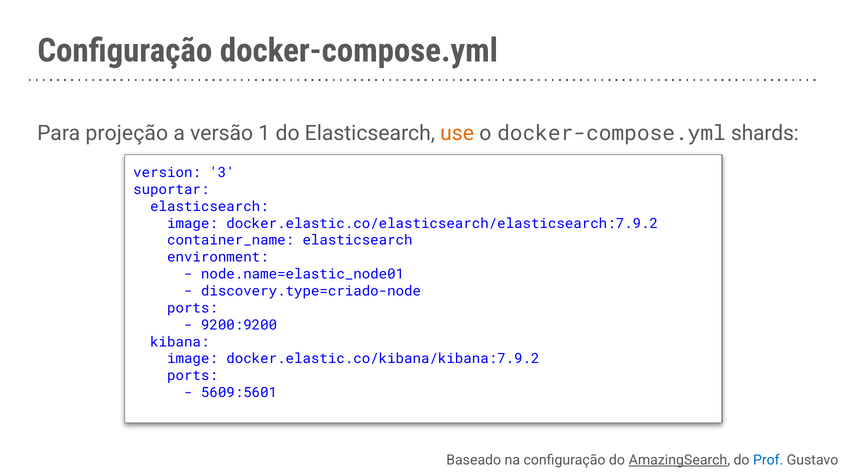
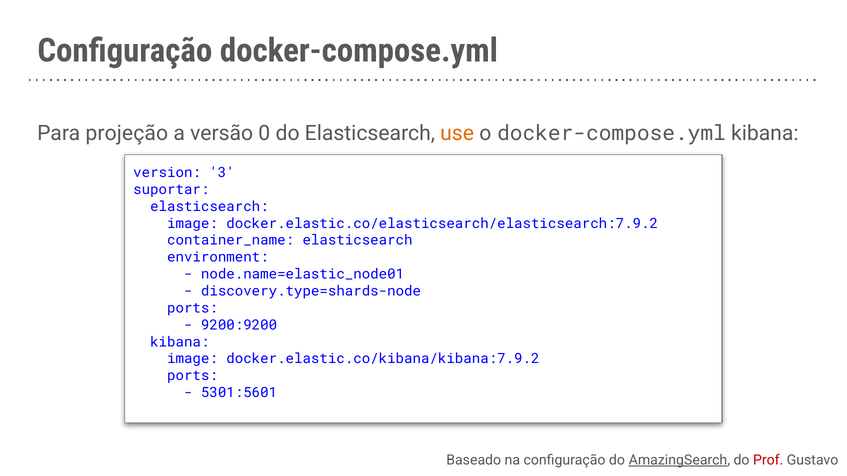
1: 1 -> 0
docker-compose.yml shards: shards -> kibana
discovery.type=criado-node: discovery.type=criado-node -> discovery.type=shards-node
5609:5601: 5609:5601 -> 5301:5601
Prof colour: blue -> red
